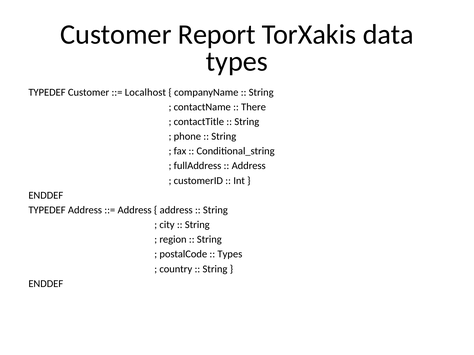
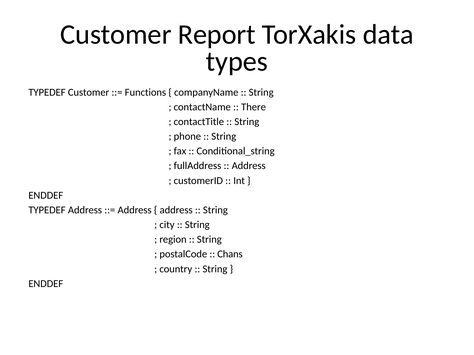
Localhost: Localhost -> Functions
Types at (230, 255): Types -> Chans
